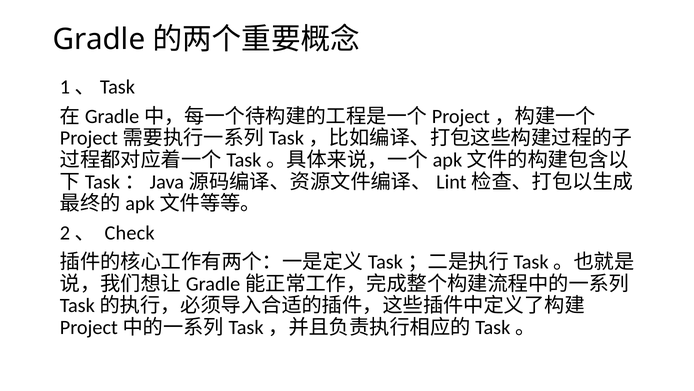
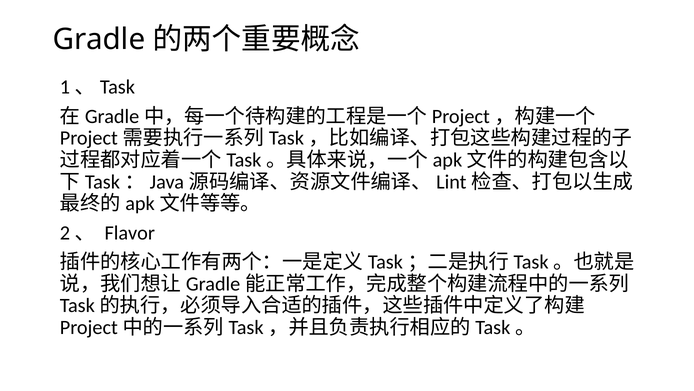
Check: Check -> Flavor
